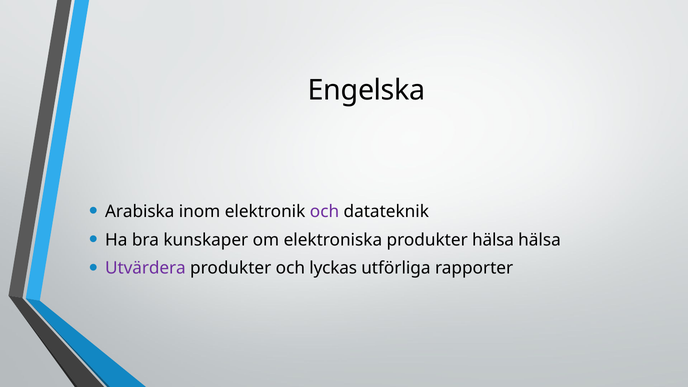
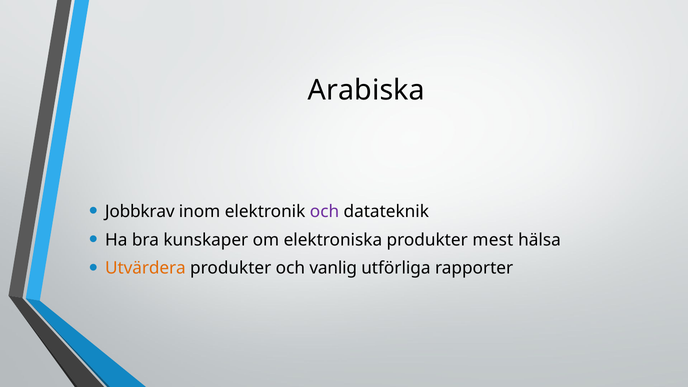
Engelska: Engelska -> Arabiska
Arabiska: Arabiska -> Jobbkrav
produkter hälsa: hälsa -> mest
Utvärdera colour: purple -> orange
lyckas: lyckas -> vanlig
